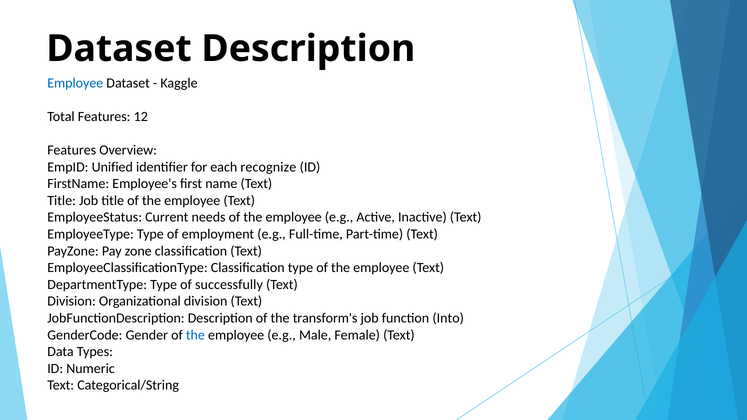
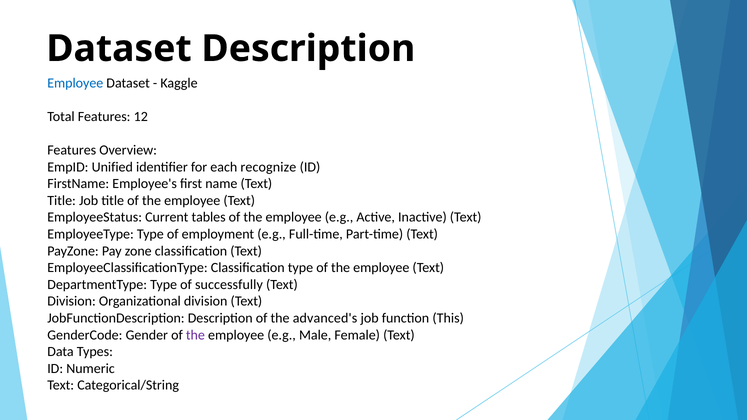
needs: needs -> tables
transform's: transform's -> advanced's
Into: Into -> This
the at (195, 335) colour: blue -> purple
